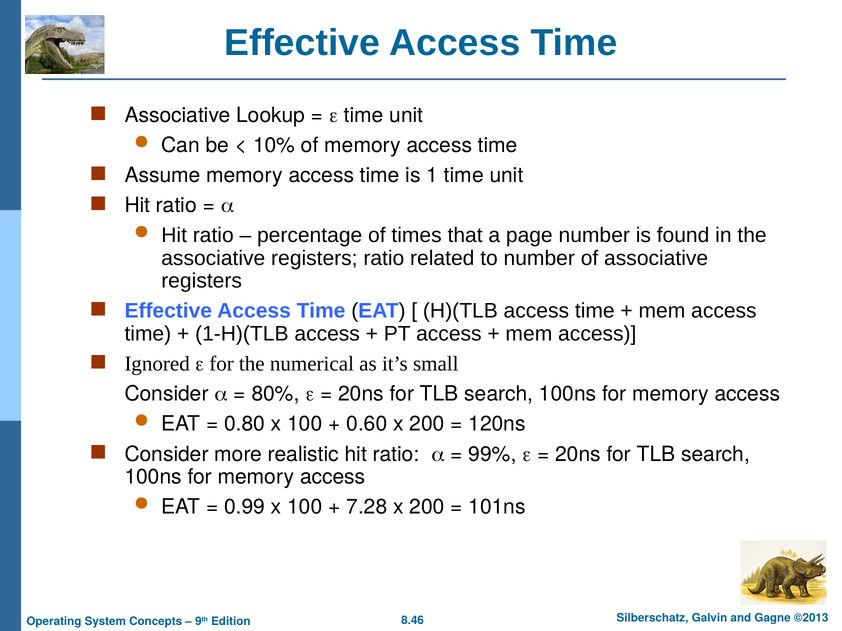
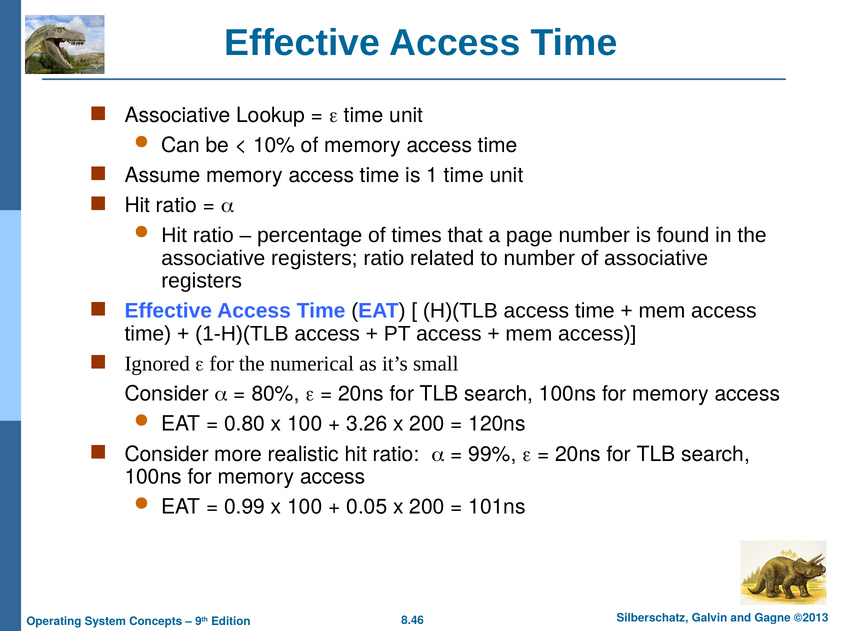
0.60: 0.60 -> 3.26
7.28: 7.28 -> 0.05
